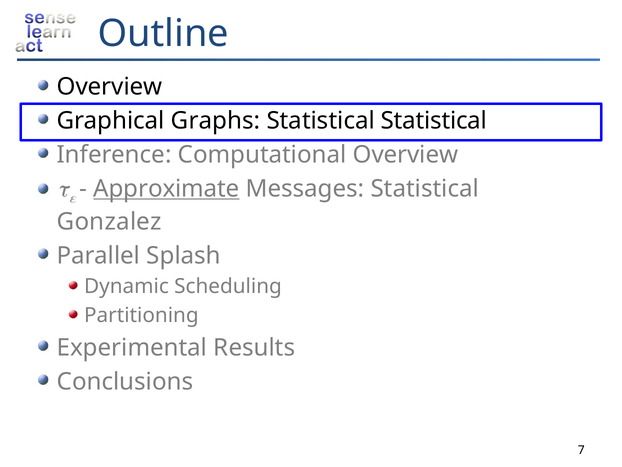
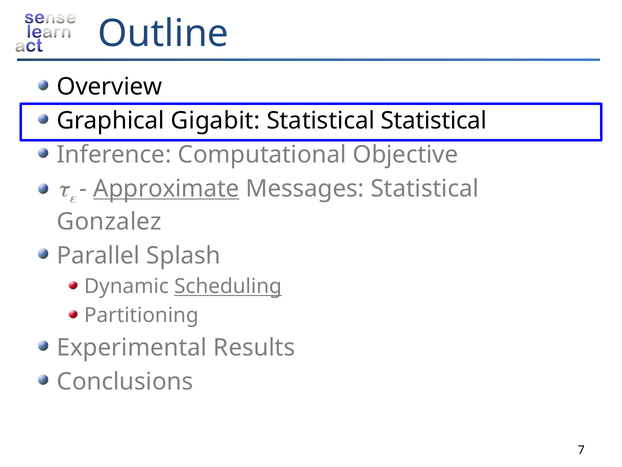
Graphs: Graphs -> Gigabit
Computational Overview: Overview -> Objective
Scheduling underline: none -> present
